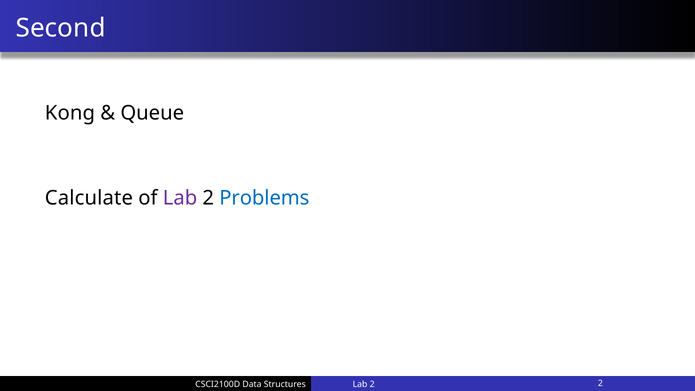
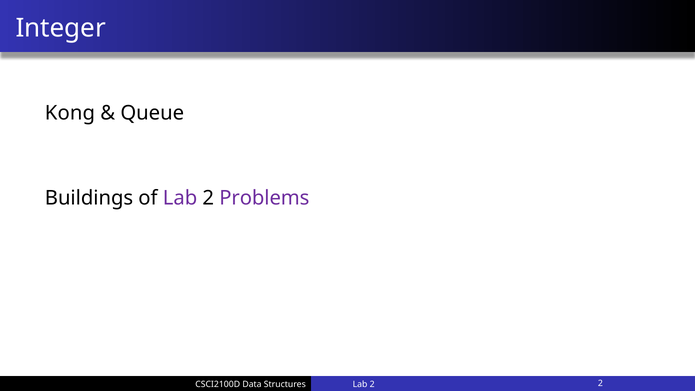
Second: Second -> Integer
Calculate: Calculate -> Buildings
Problems colour: blue -> purple
